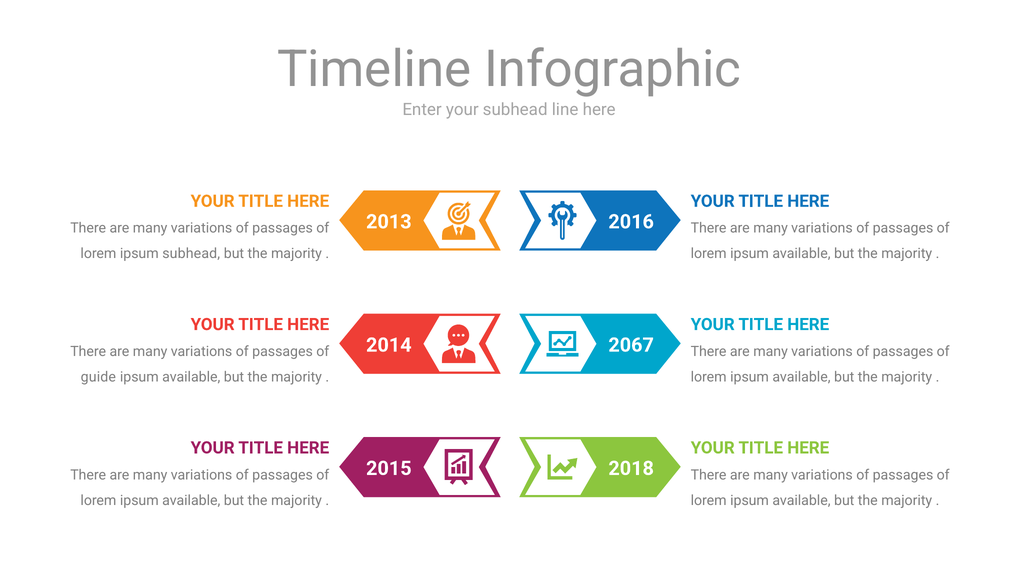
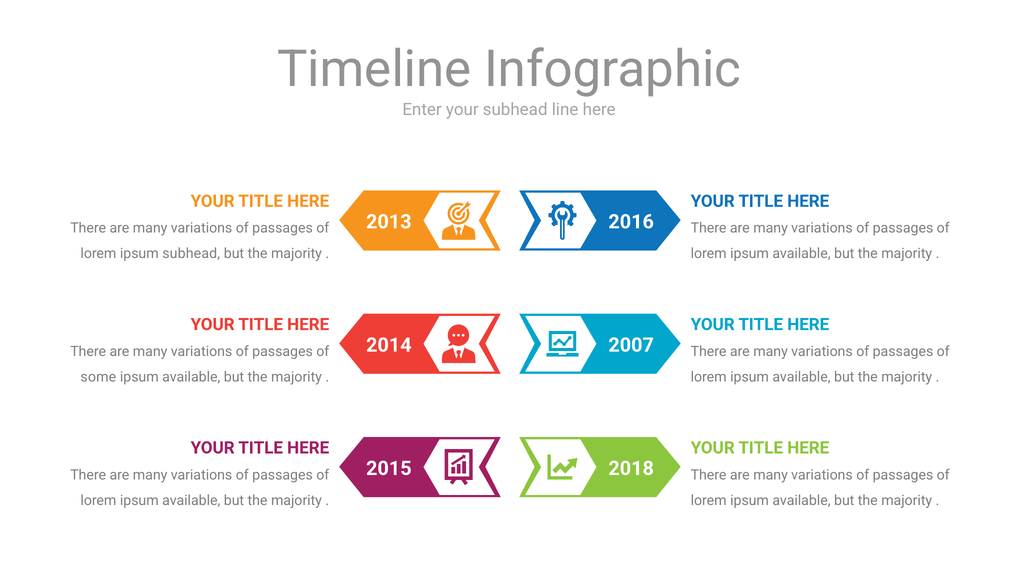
2067: 2067 -> 2007
guide: guide -> some
